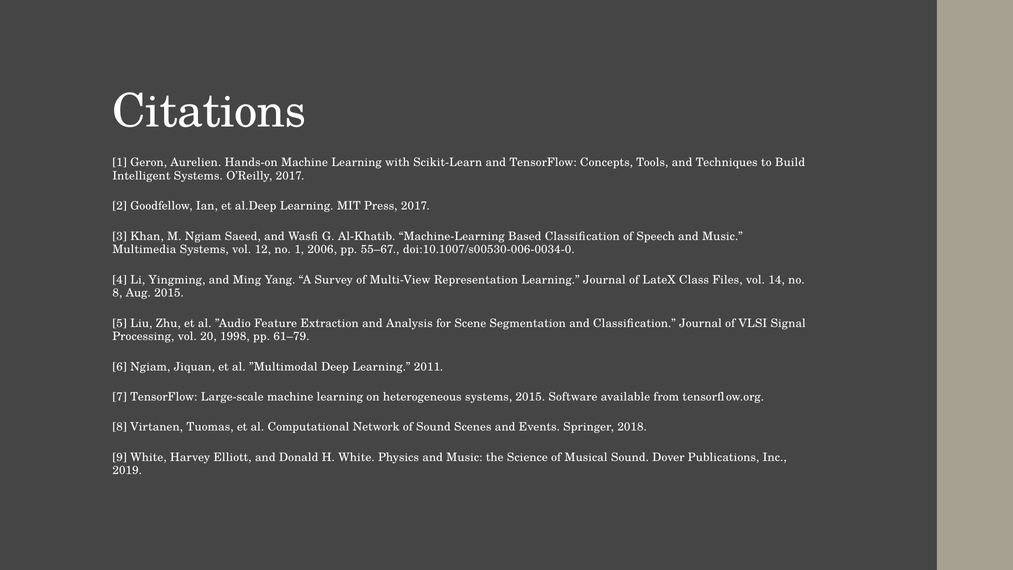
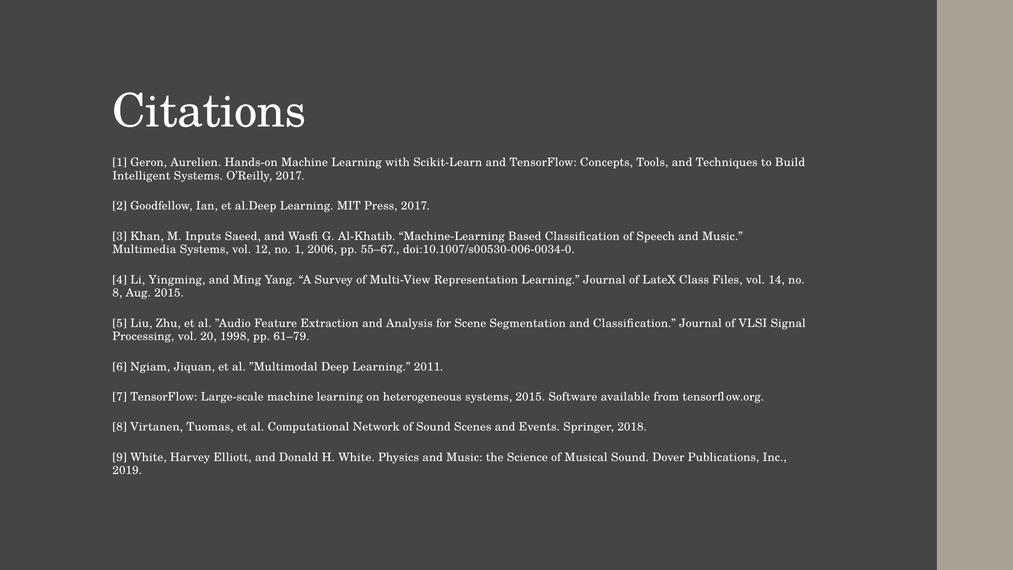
M Ngiam: Ngiam -> Inputs
